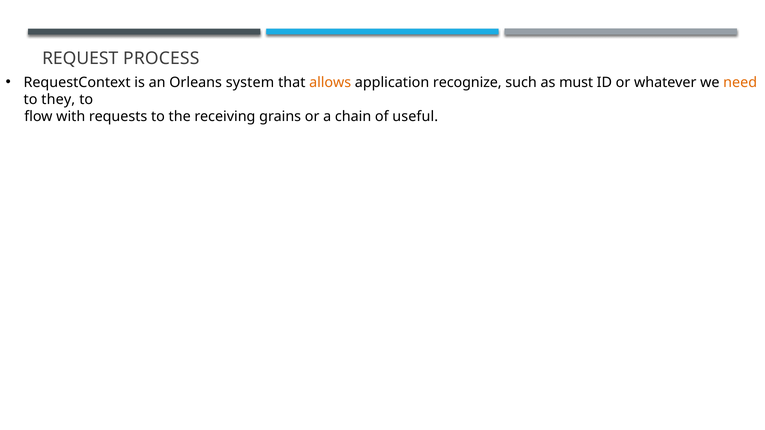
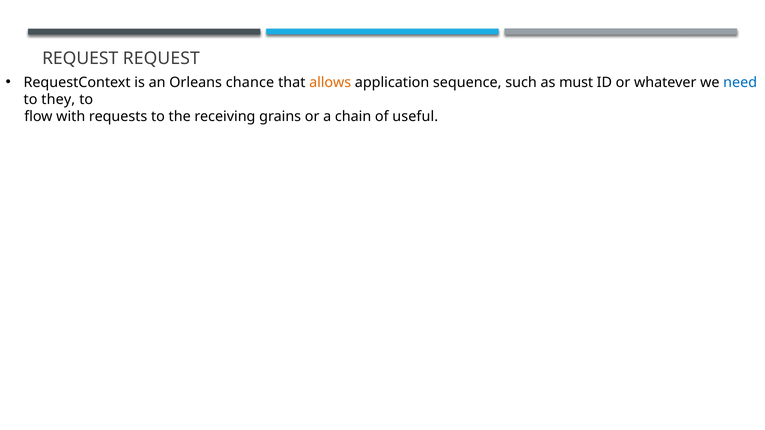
REQUEST PROCESS: PROCESS -> REQUEST
system: system -> chance
recognize: recognize -> sequence
need colour: orange -> blue
